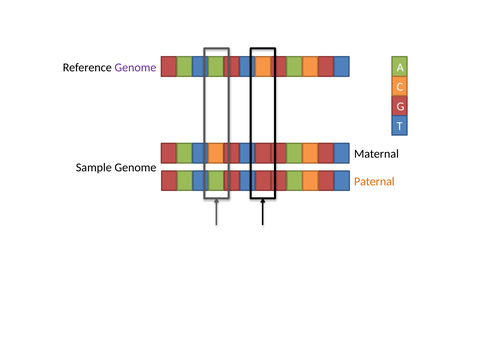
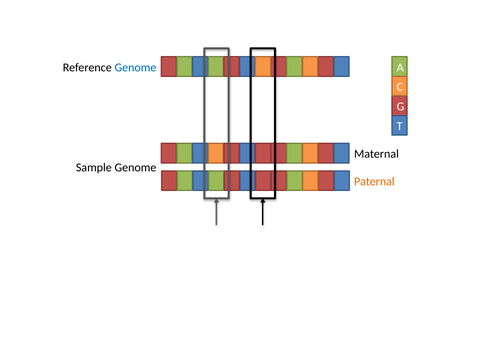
Genome at (135, 67) colour: purple -> blue
